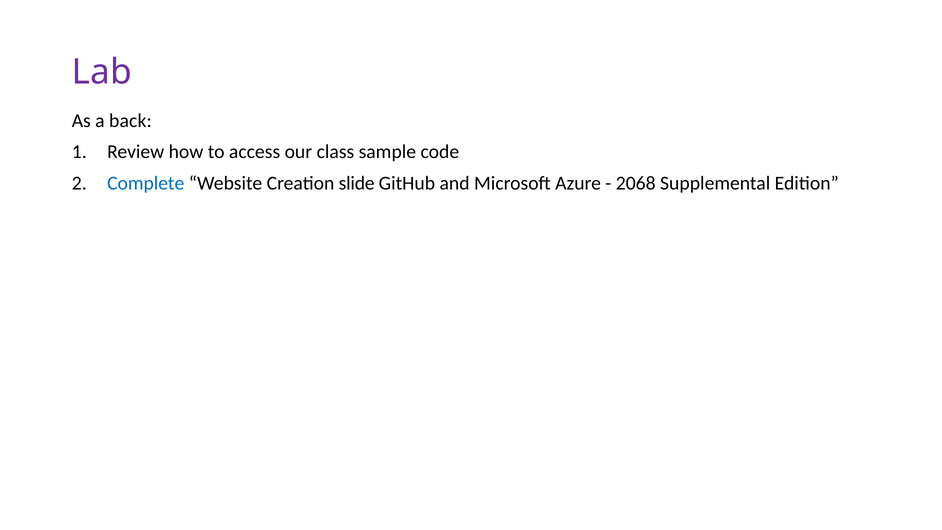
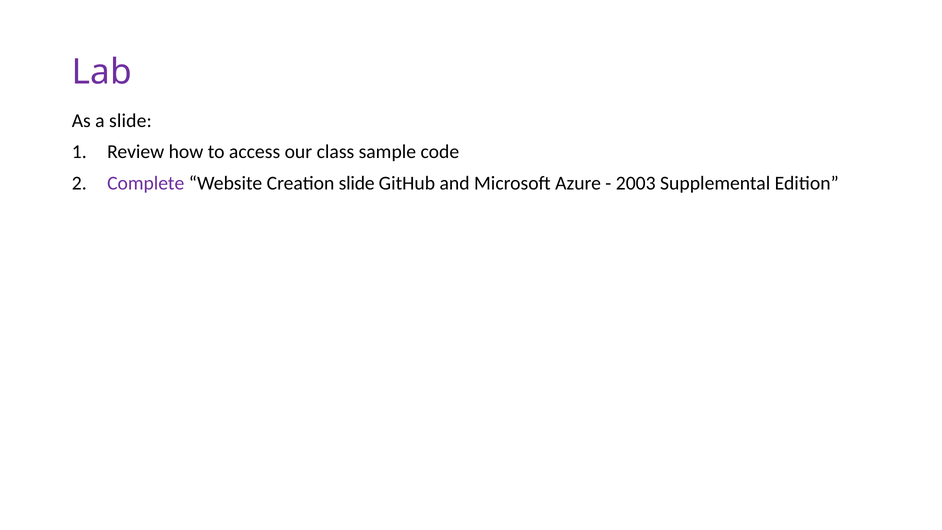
a back: back -> slide
Complete colour: blue -> purple
2068: 2068 -> 2003
